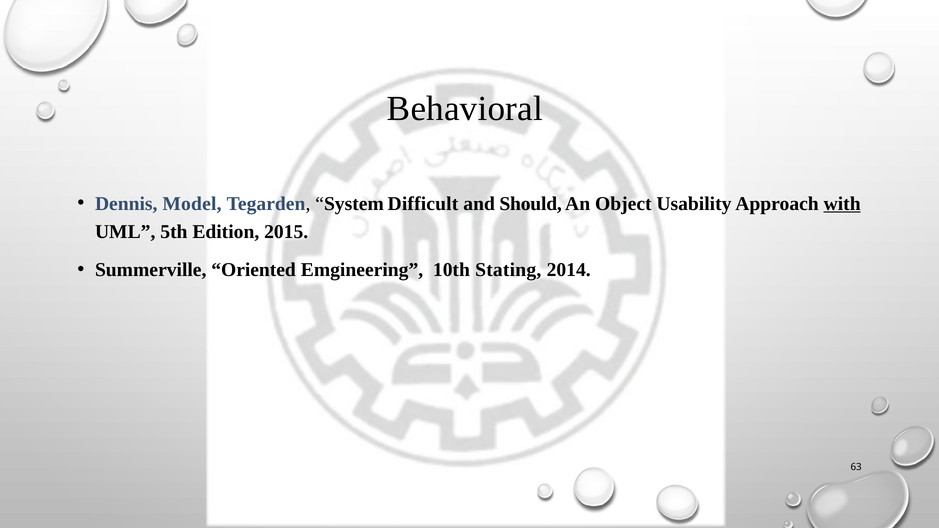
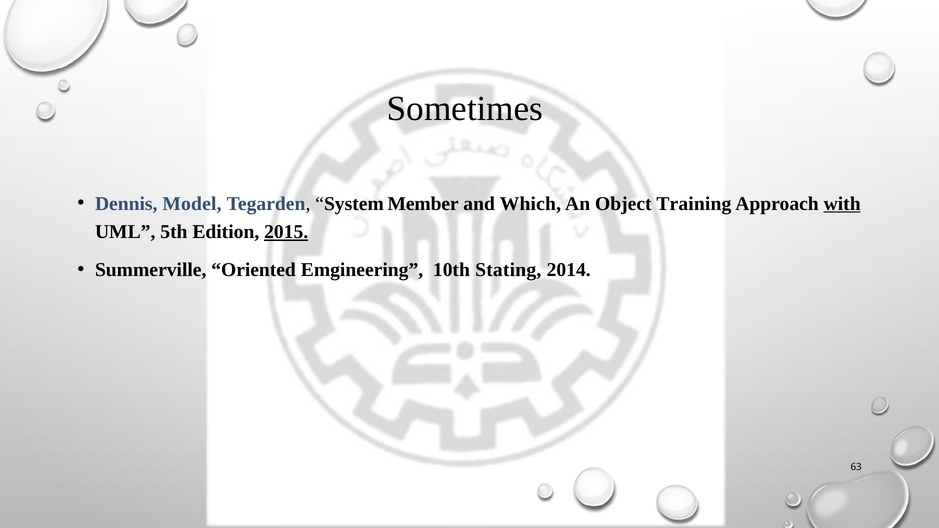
Behavioral: Behavioral -> Sometimes
Difficult: Difficult -> Member
Should: Should -> Which
Usability: Usability -> Training
2015 underline: none -> present
